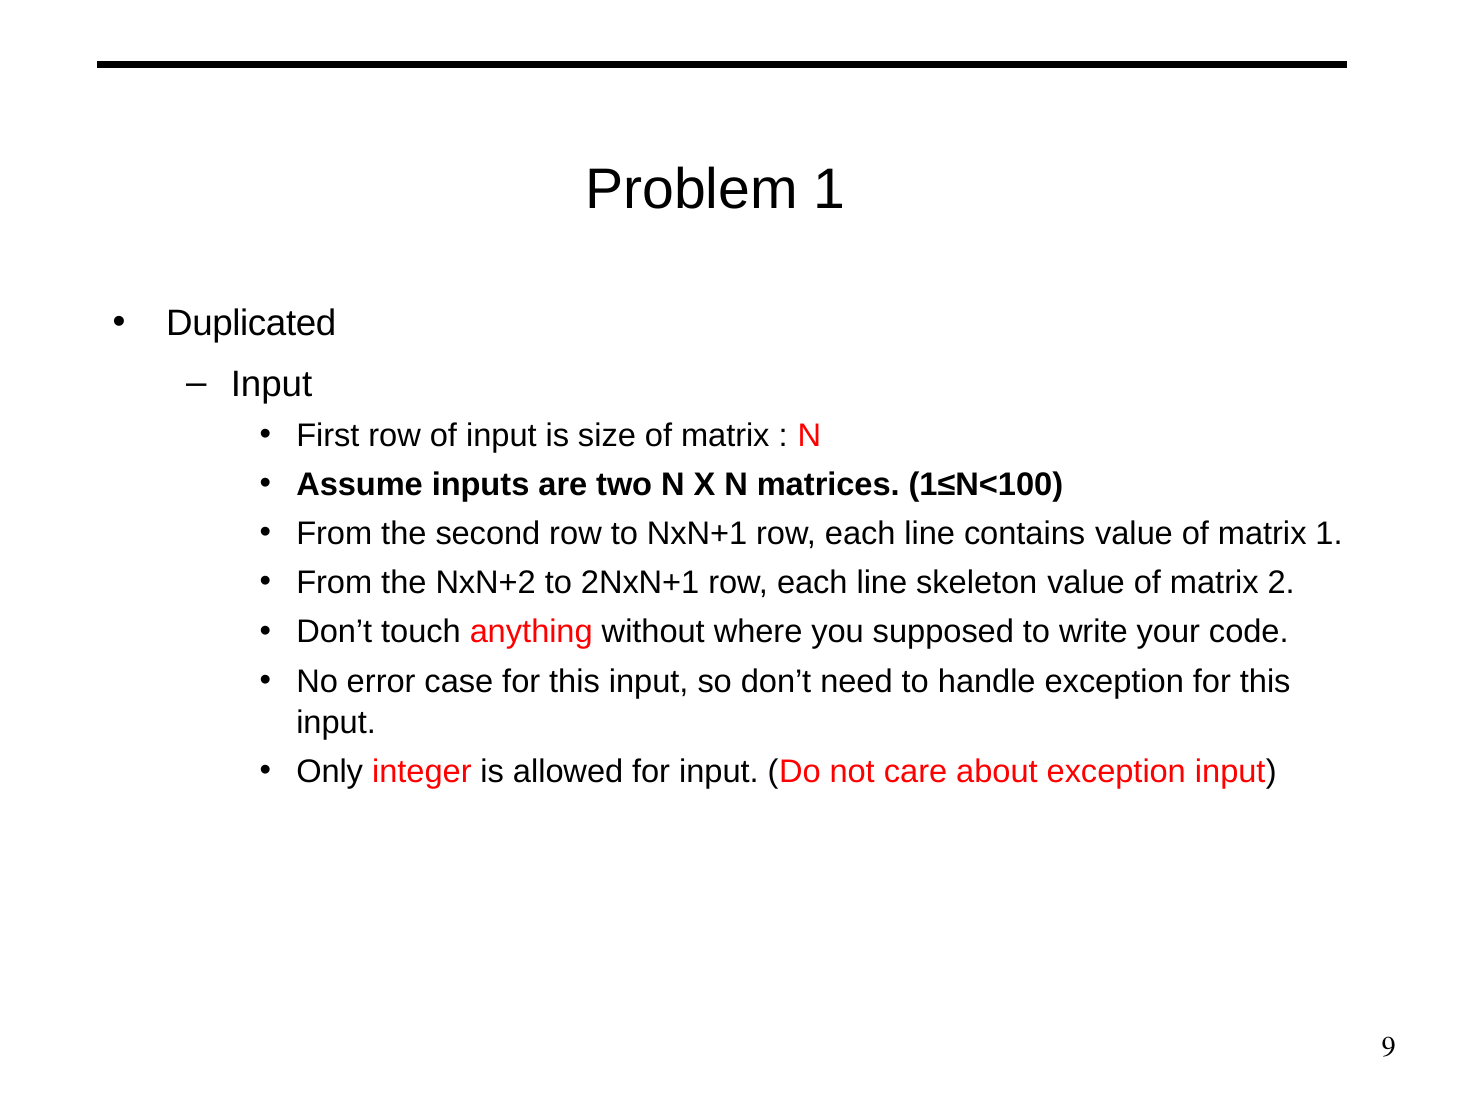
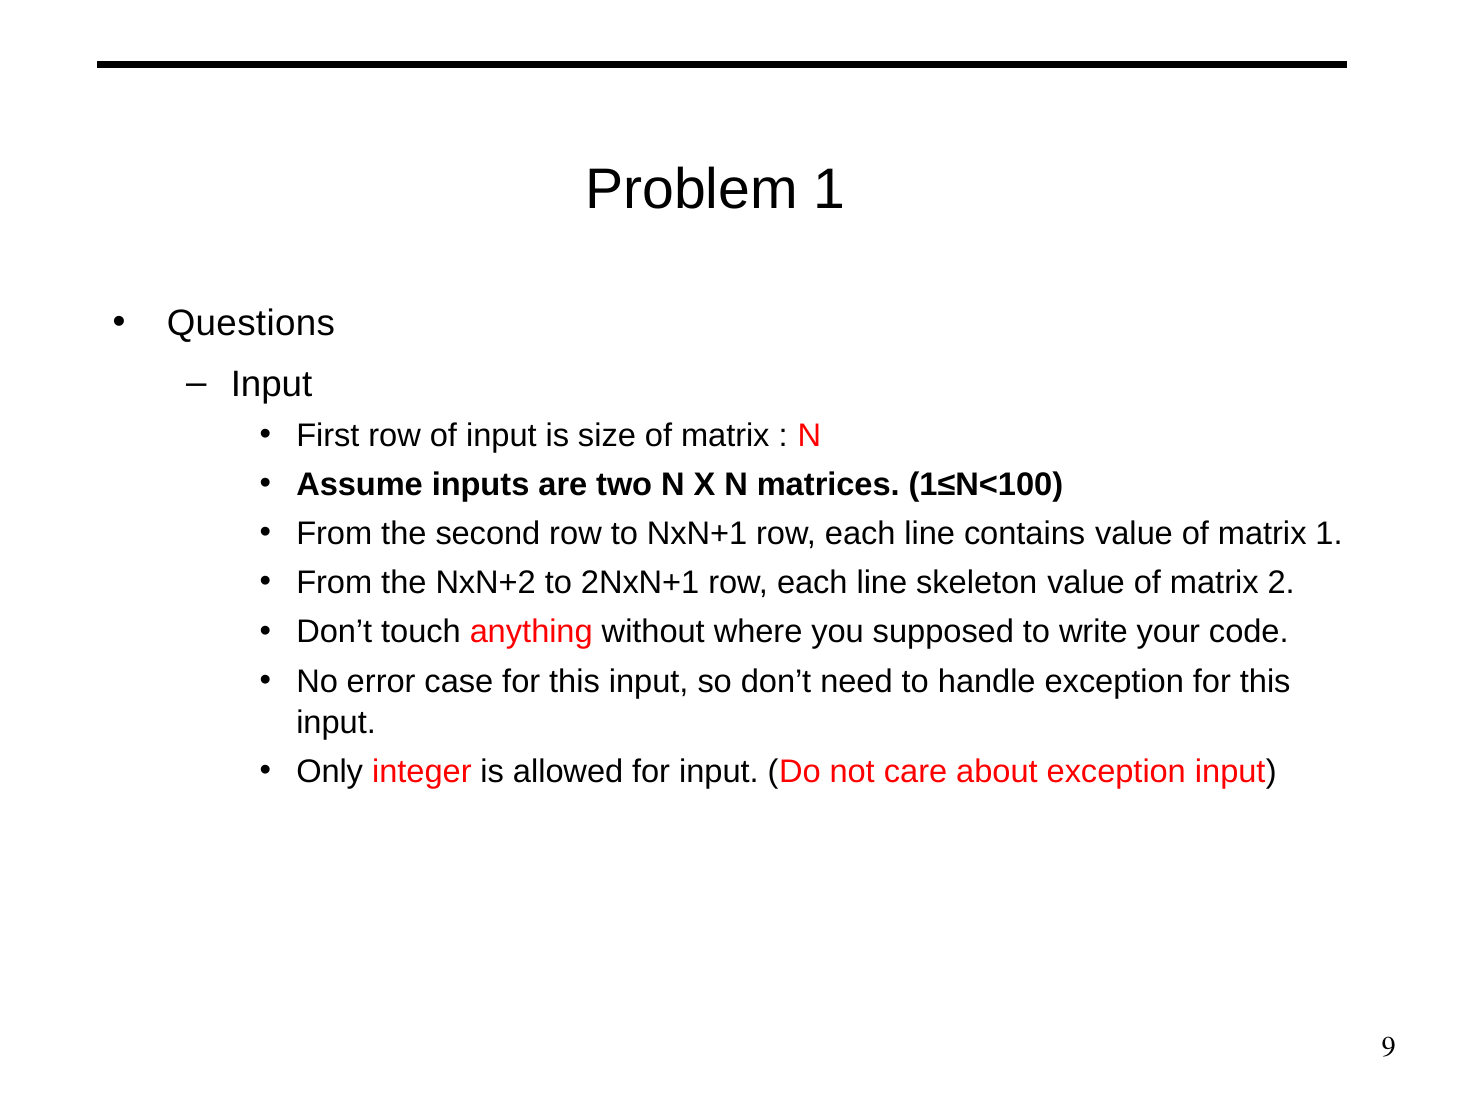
Duplicated: Duplicated -> Questions
